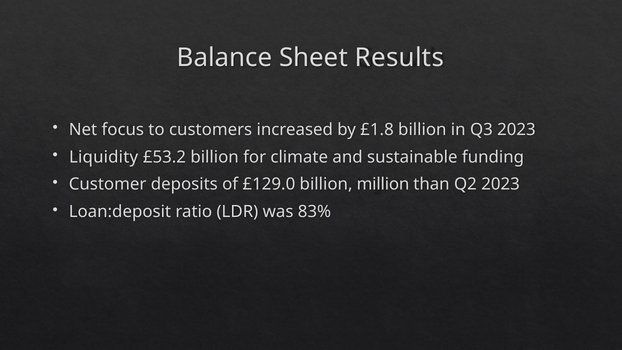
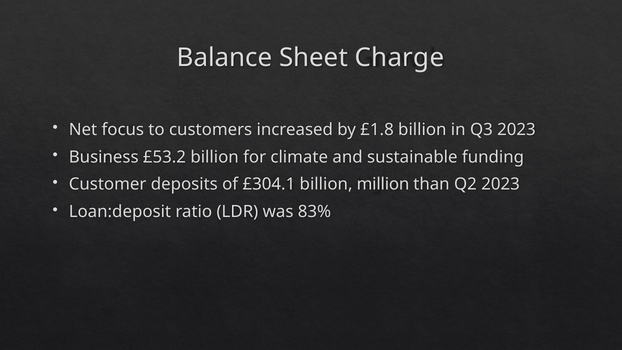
Results: Results -> Charge
Liquidity: Liquidity -> Business
£129.0: £129.0 -> £304.1
